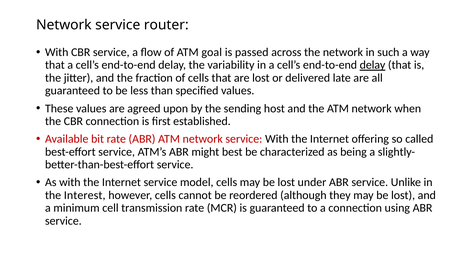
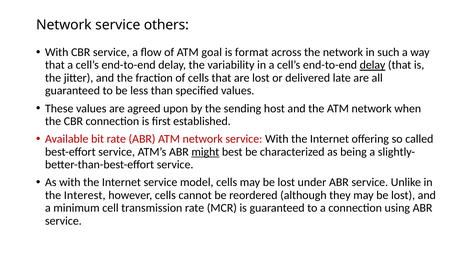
router: router -> others
passed: passed -> format
might underline: none -> present
